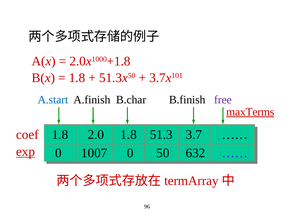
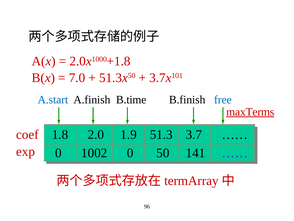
1.8 at (77, 78): 1.8 -> 7.0
B.char: B.char -> B.time
free colour: purple -> blue
2.0 1.8: 1.8 -> 1.9
exp underline: present -> none
1007: 1007 -> 1002
632: 632 -> 141
